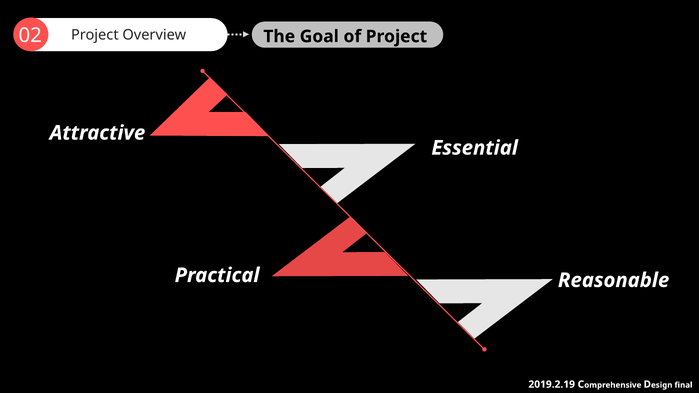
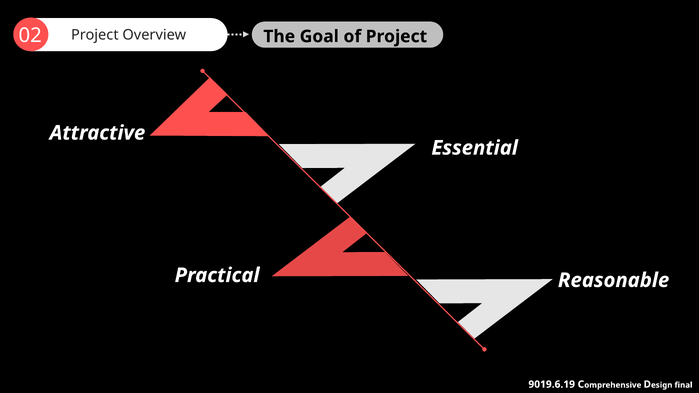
2019.2.19: 2019.2.19 -> 9019.6.19
